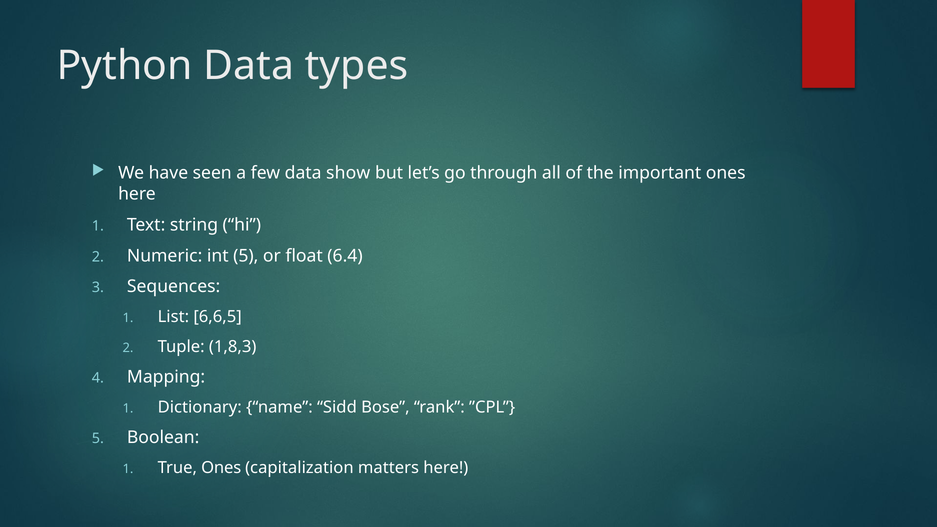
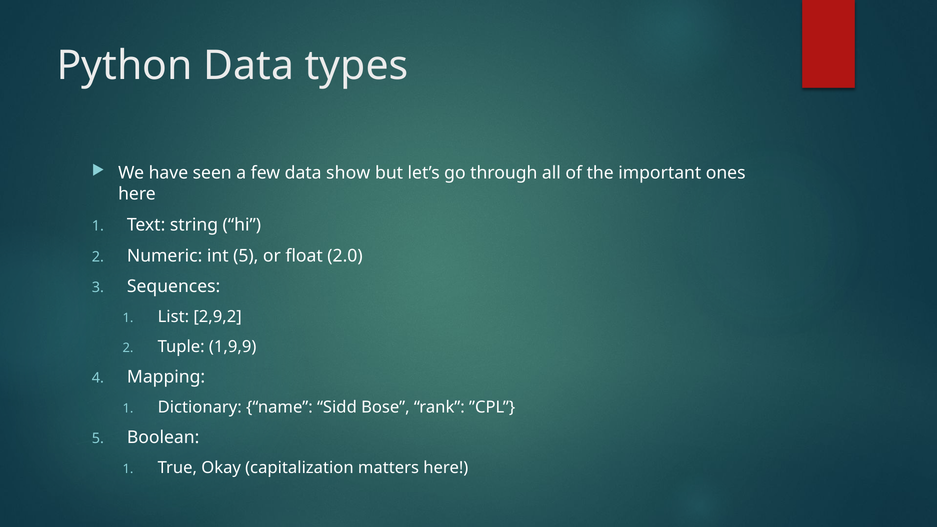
6.4: 6.4 -> 2.0
6,6,5: 6,6,5 -> 2,9,2
1,8,3: 1,8,3 -> 1,9,9
True Ones: Ones -> Okay
